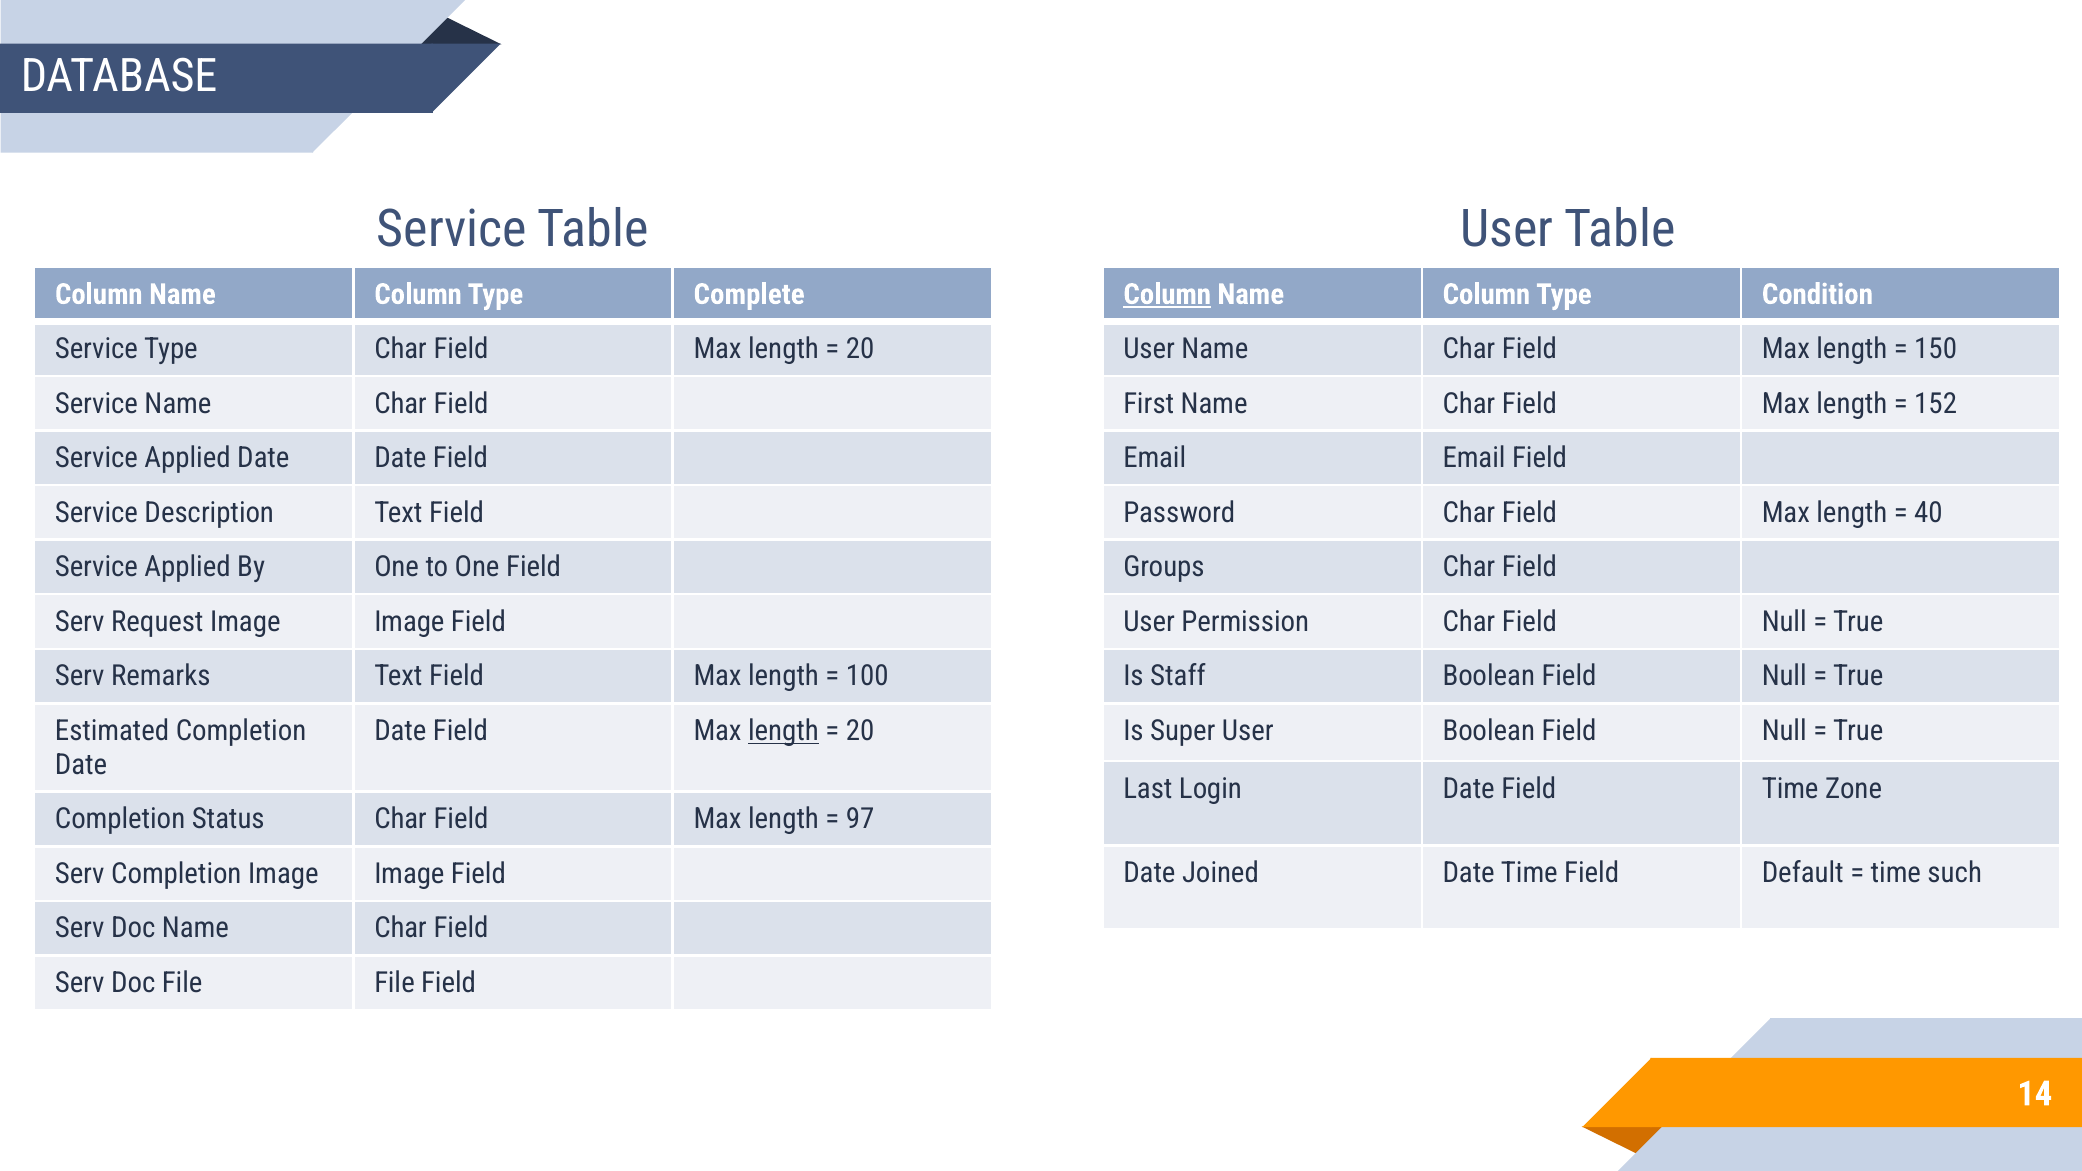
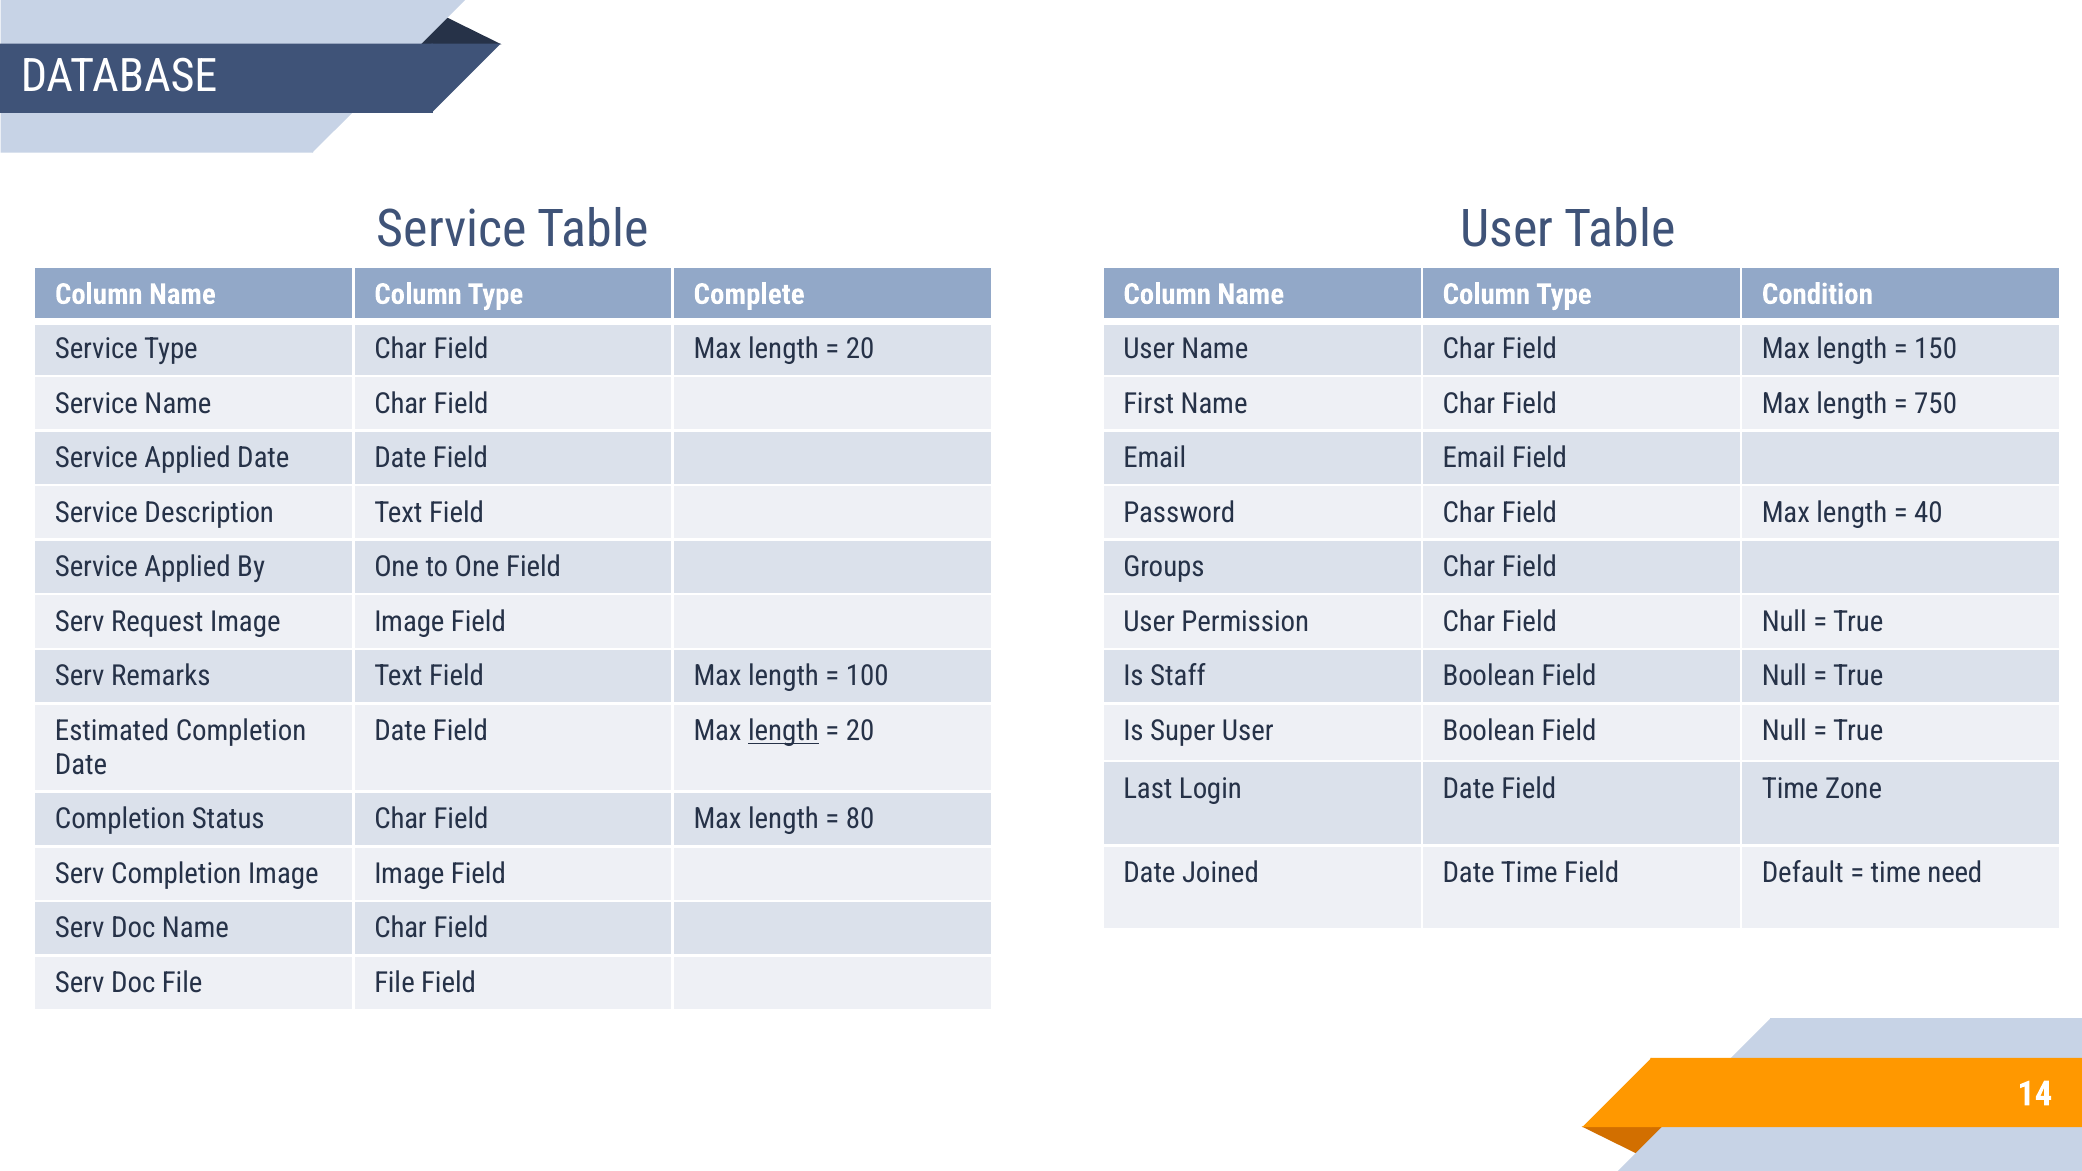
Column at (1167, 294) underline: present -> none
152: 152 -> 750
97: 97 -> 80
such: such -> need
